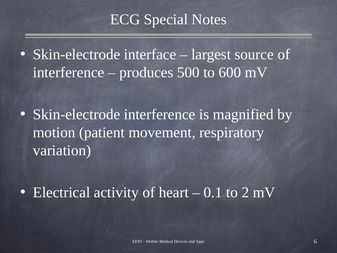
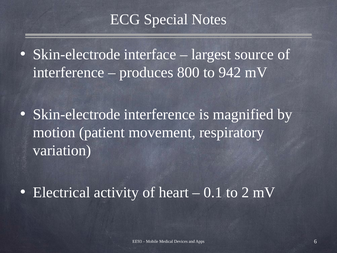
500: 500 -> 800
600: 600 -> 942
